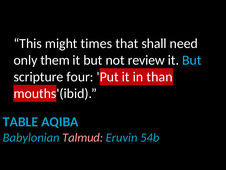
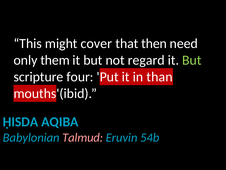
times: times -> cover
shall: shall -> then
review: review -> regard
But at (192, 60) colour: light blue -> light green
TABLE: TABLE -> ḤISDA
